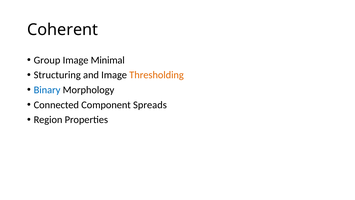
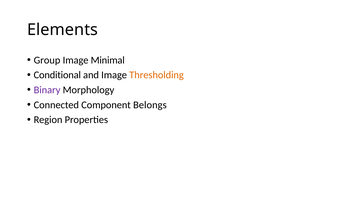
Coherent: Coherent -> Elements
Structuring: Structuring -> Conditional
Binary colour: blue -> purple
Spreads: Spreads -> Belongs
